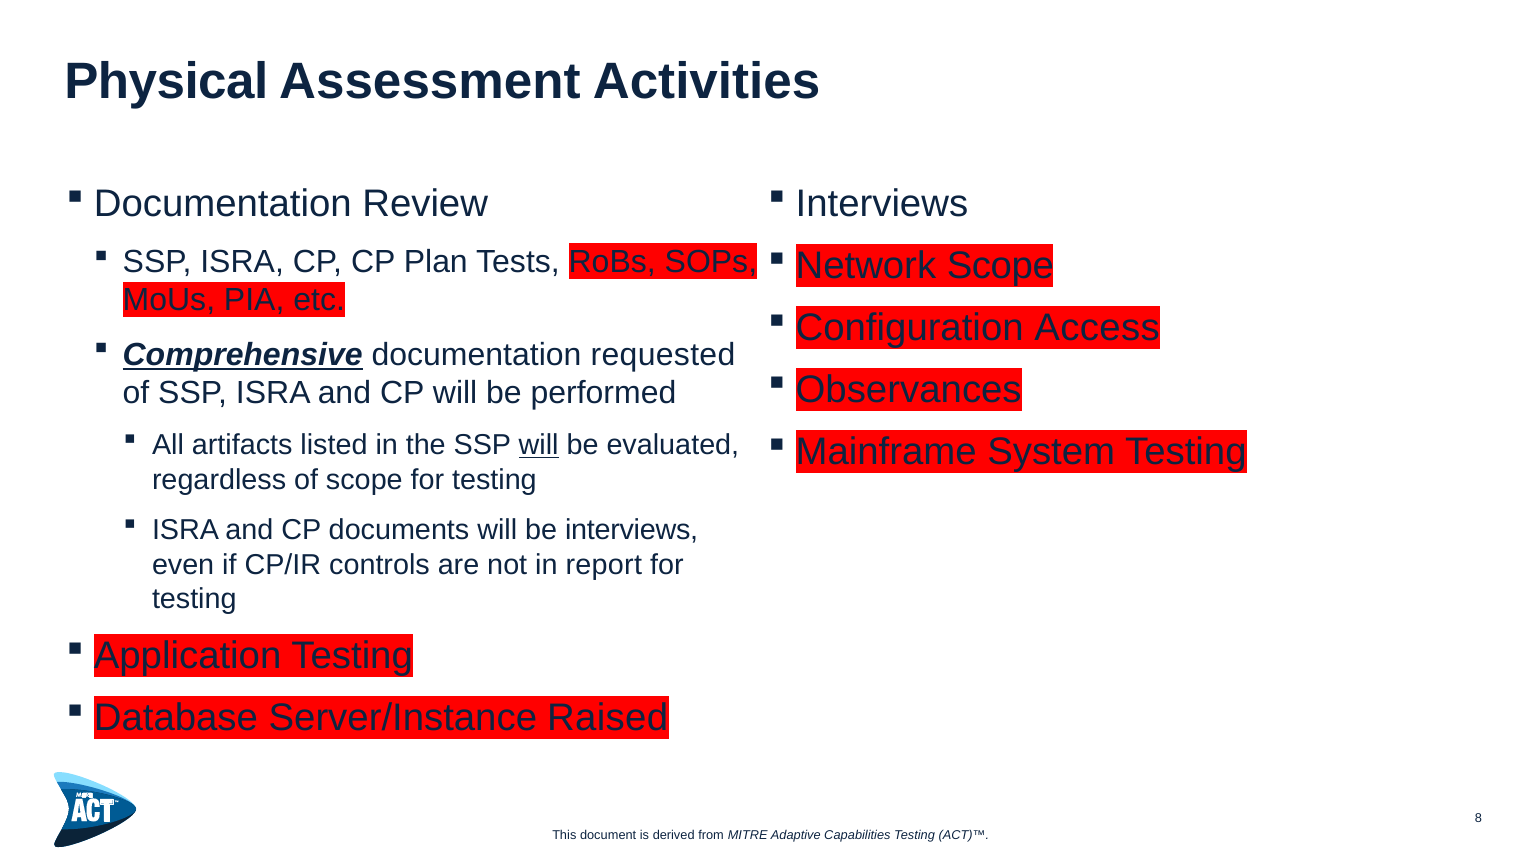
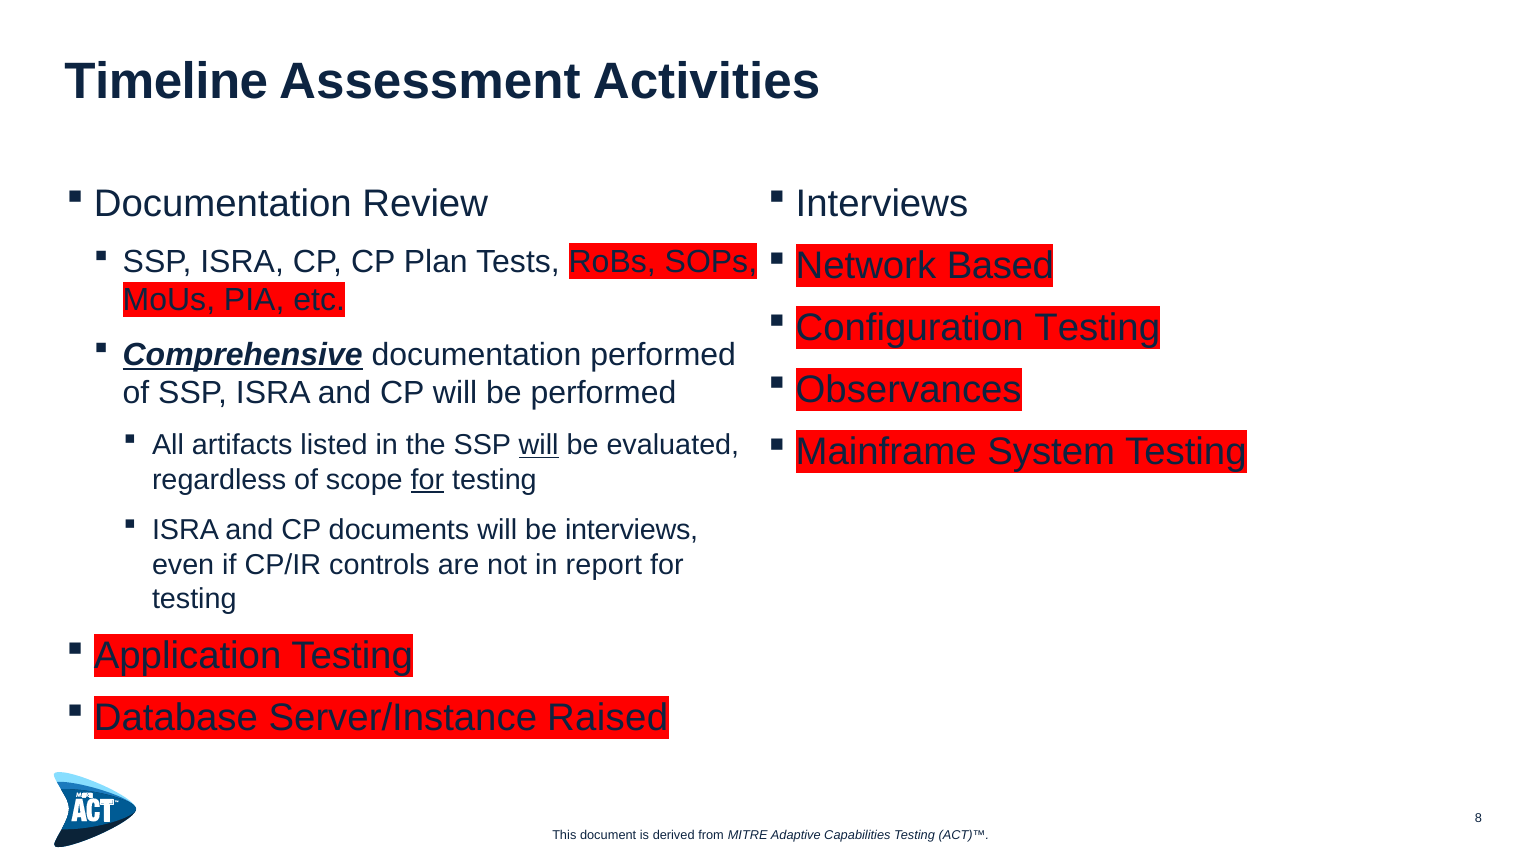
Physical: Physical -> Timeline
Network Scope: Scope -> Based
Configuration Access: Access -> Testing
documentation requested: requested -> performed
for at (427, 480) underline: none -> present
